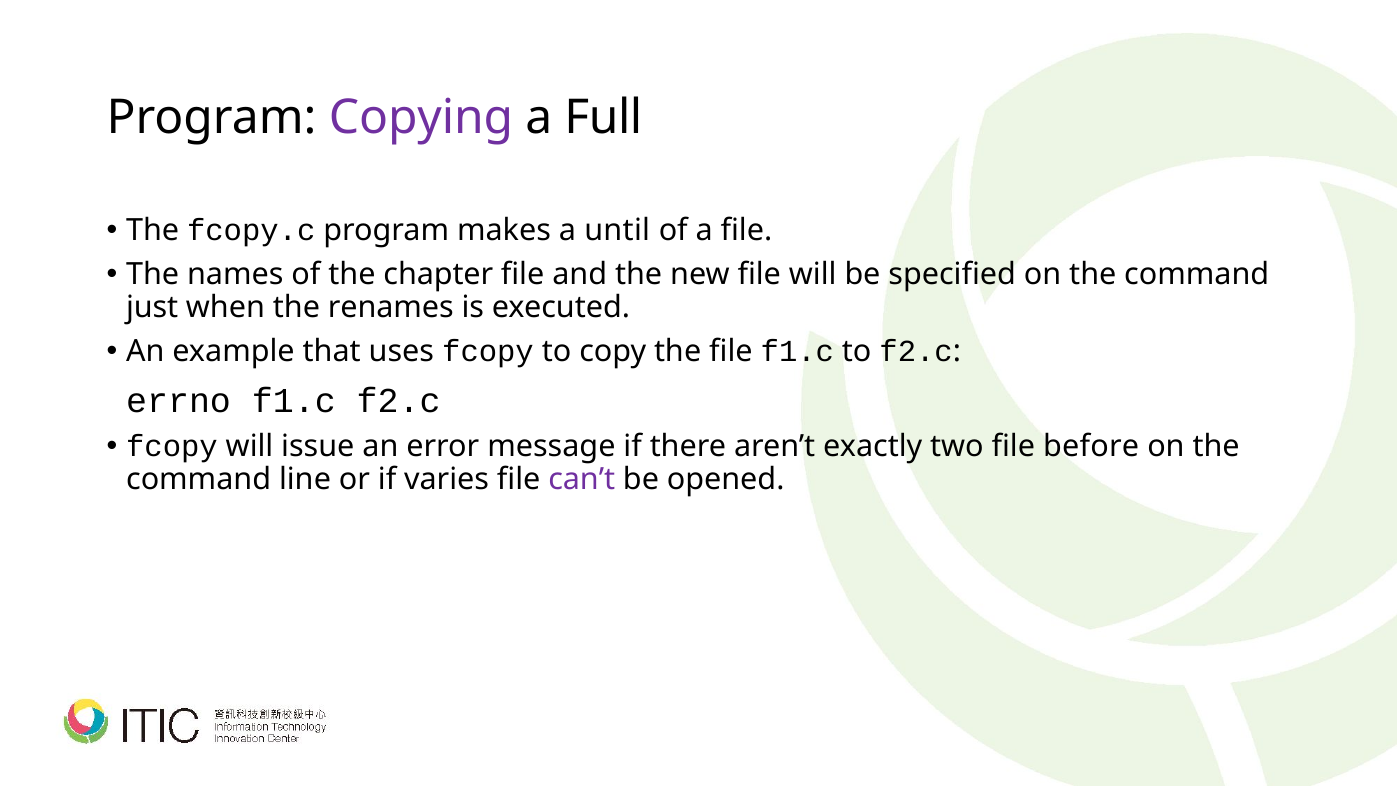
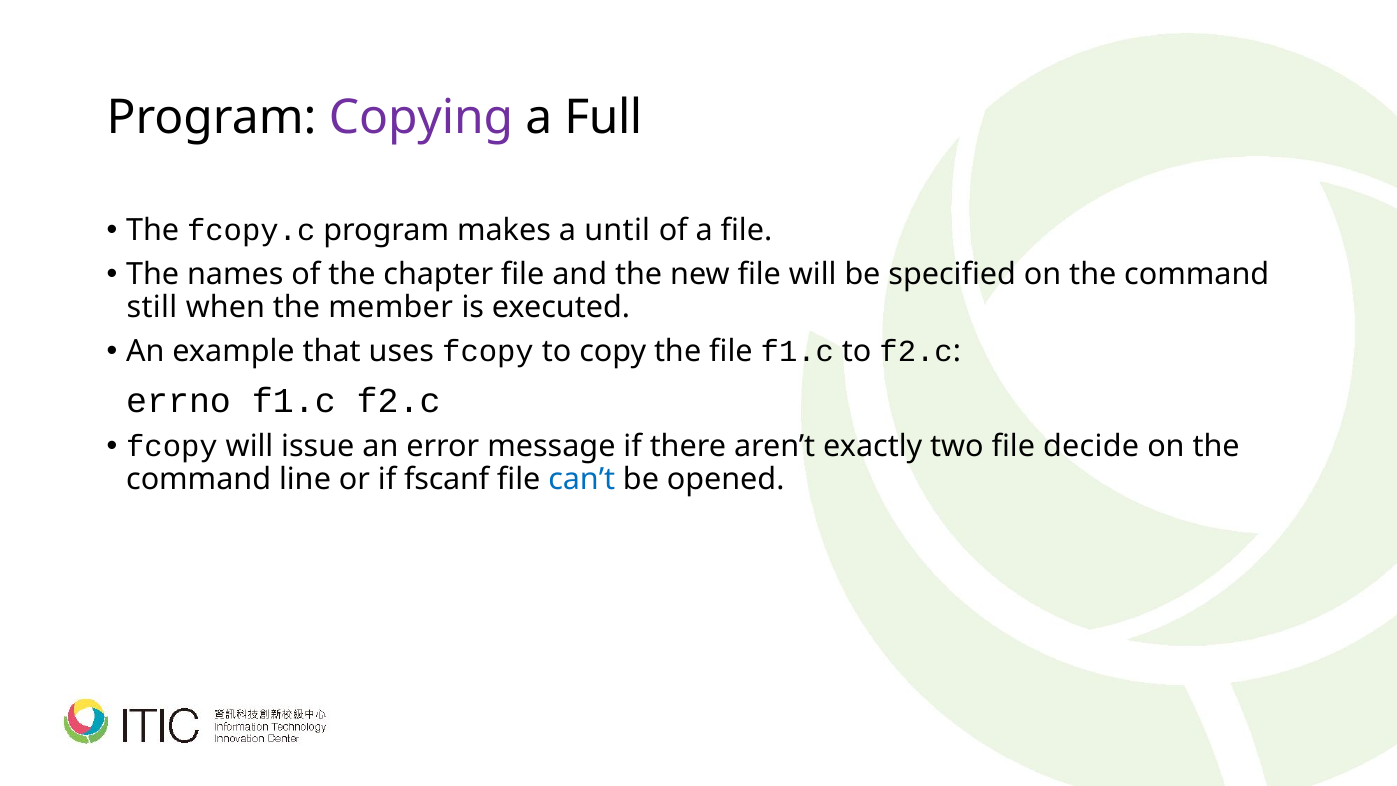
just: just -> still
renames: renames -> member
before: before -> decide
varies: varies -> fscanf
can’t colour: purple -> blue
